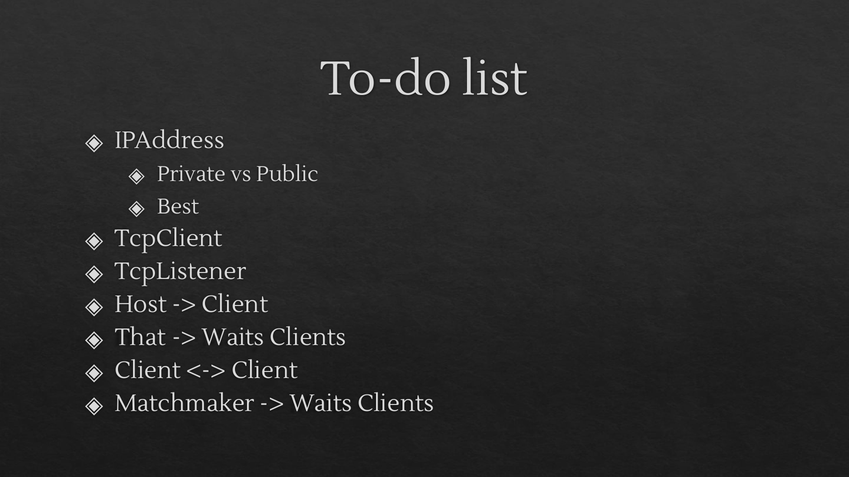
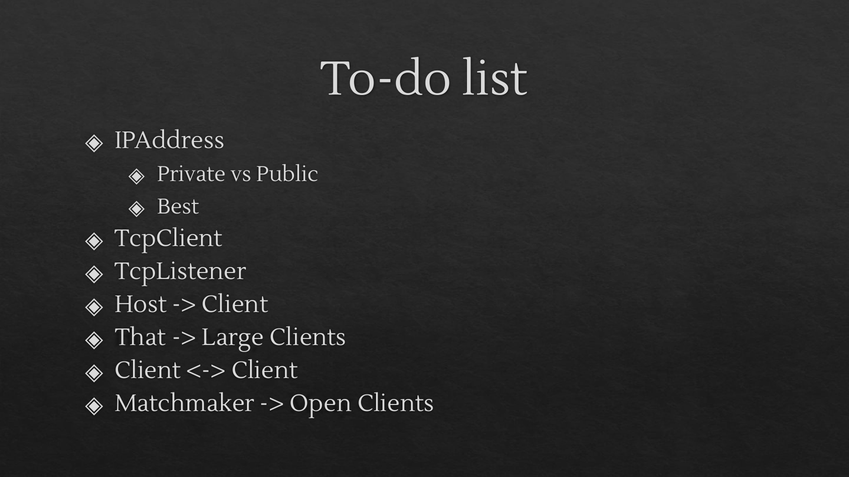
Waits at (233, 338): Waits -> Large
Waits at (321, 404): Waits -> Open
